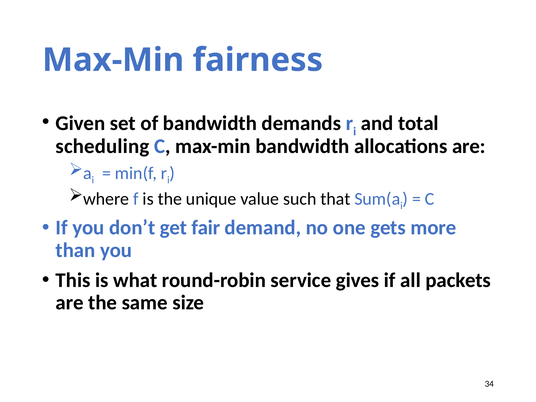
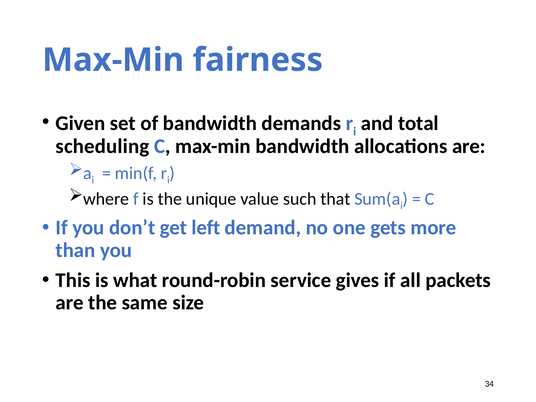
fair: fair -> left
